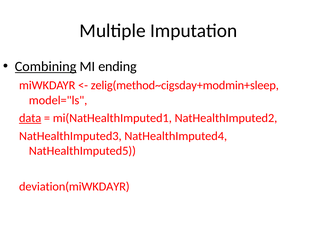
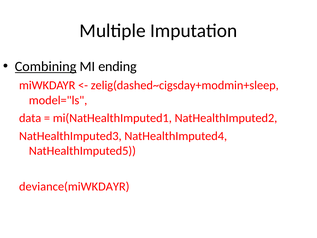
zelig(method~cigsday+modmin+sleep: zelig(method~cigsday+modmin+sleep -> zelig(dashed~cigsday+modmin+sleep
data underline: present -> none
deviation(miWKDAYR: deviation(miWKDAYR -> deviance(miWKDAYR
